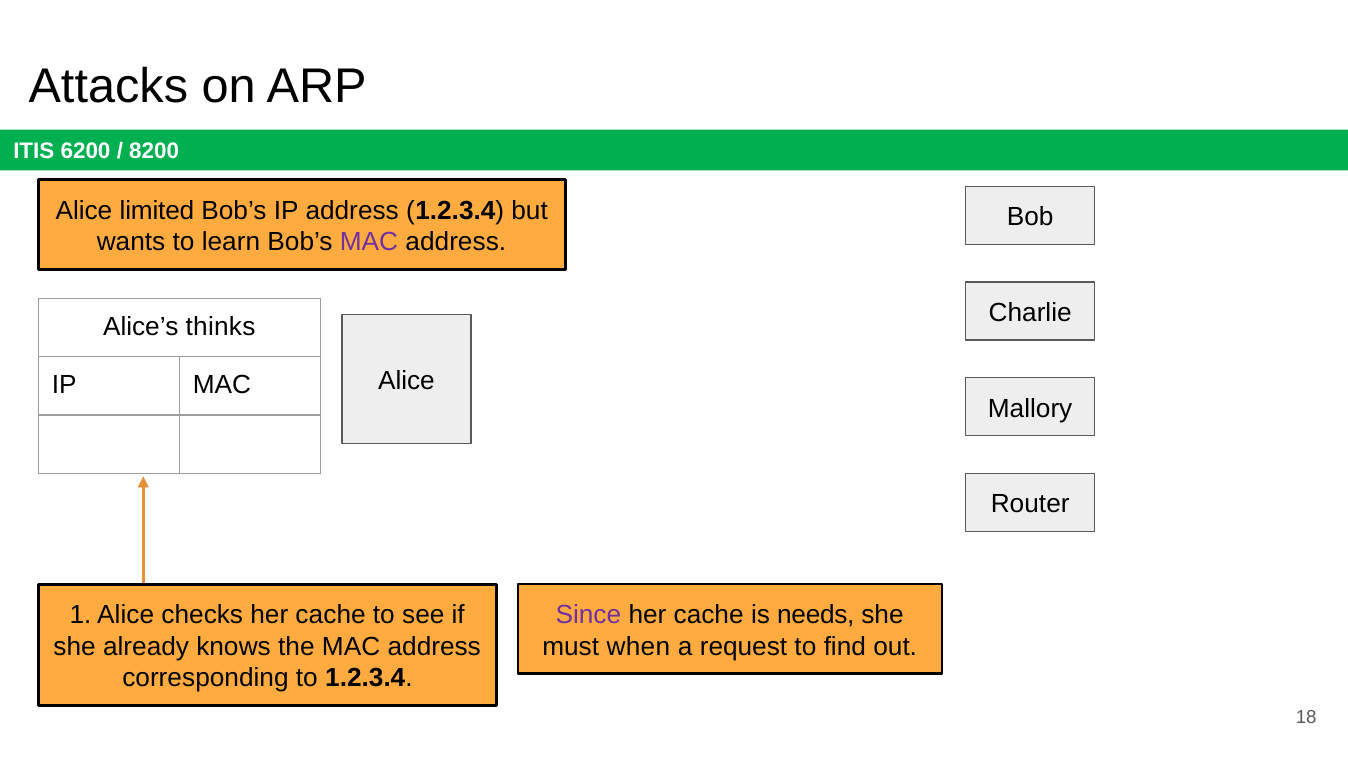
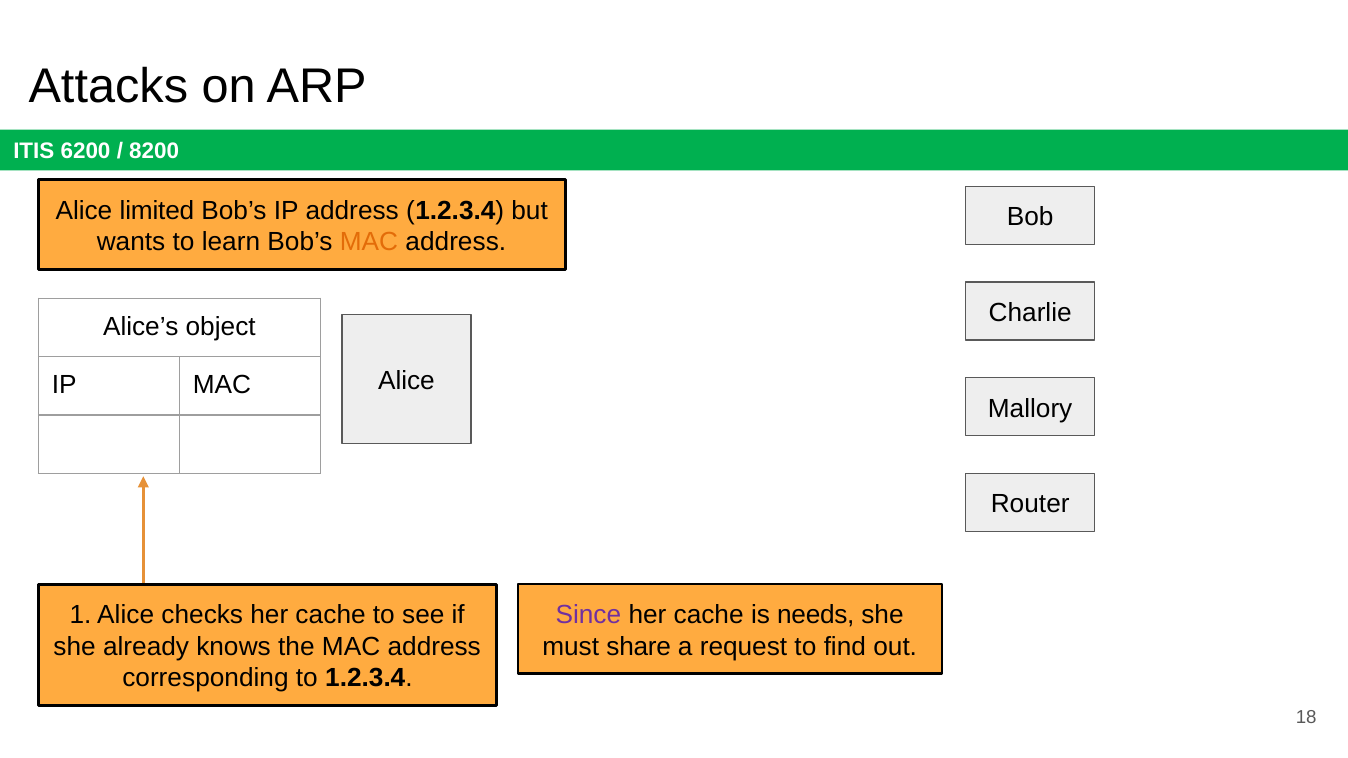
MAC at (369, 242) colour: purple -> orange
thinks: thinks -> object
when: when -> share
